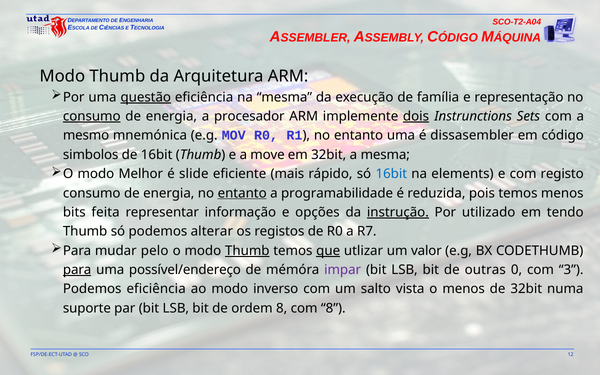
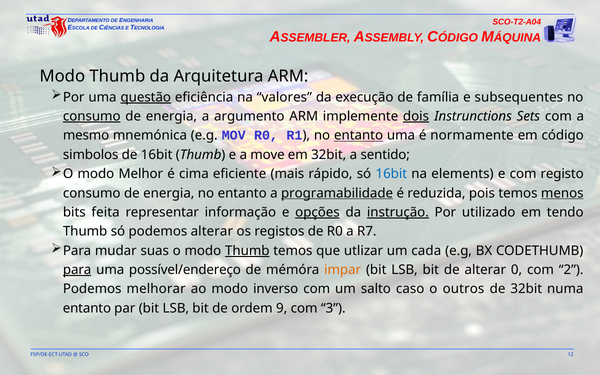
na mesma: mesma -> valores
representação: representação -> subsequentes
procesador: procesador -> argumento
entanto at (359, 136) underline: none -> present
dissasembler: dissasembler -> normamente
a mesma: mesma -> sentido
slide: slide -> cima
entanto at (242, 193) underline: present -> none
programabilidade underline: none -> present
menos at (562, 193) underline: none -> present
opções underline: none -> present
pelo: pelo -> suas
que underline: present -> none
valor: valor -> cada
impar colour: purple -> orange
de outras: outras -> alterar
3: 3 -> 2
Podemos eficiência: eficiência -> melhorar
vista: vista -> caso
o menos: menos -> outros
suporte at (87, 308): suporte -> entanto
ordem 8: 8 -> 9
com 8: 8 -> 3
